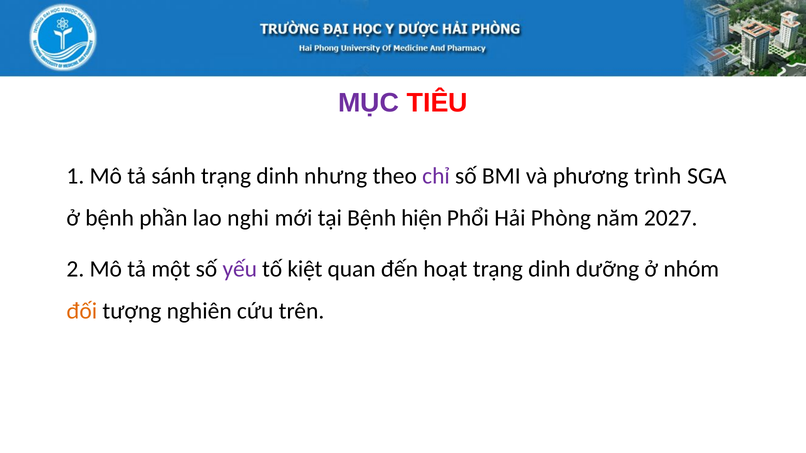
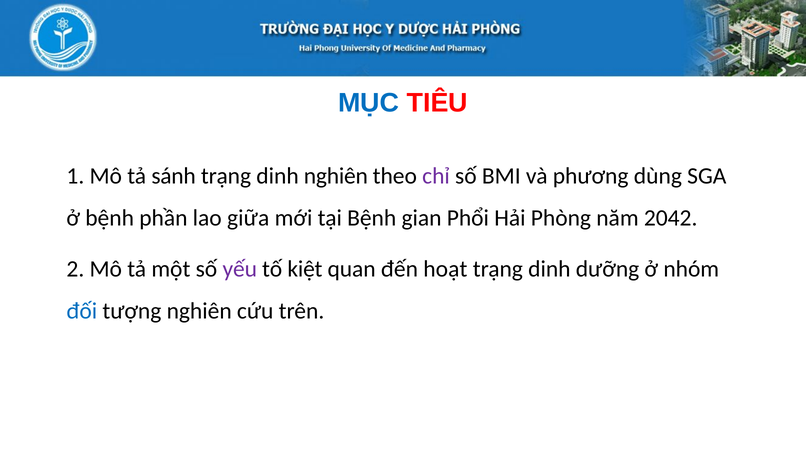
MỤC colour: purple -> blue
dinh nhưng: nhưng -> nghiên
trình: trình -> dùng
nghi: nghi -> giữa
hiện: hiện -> gian
2027: 2027 -> 2042
đối colour: orange -> blue
